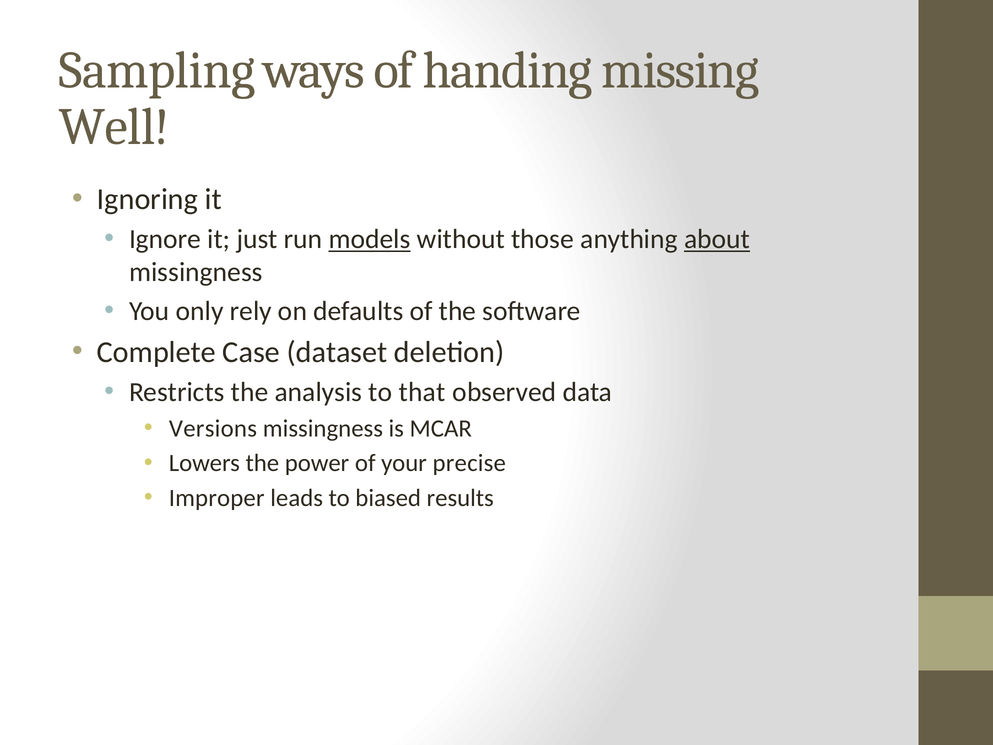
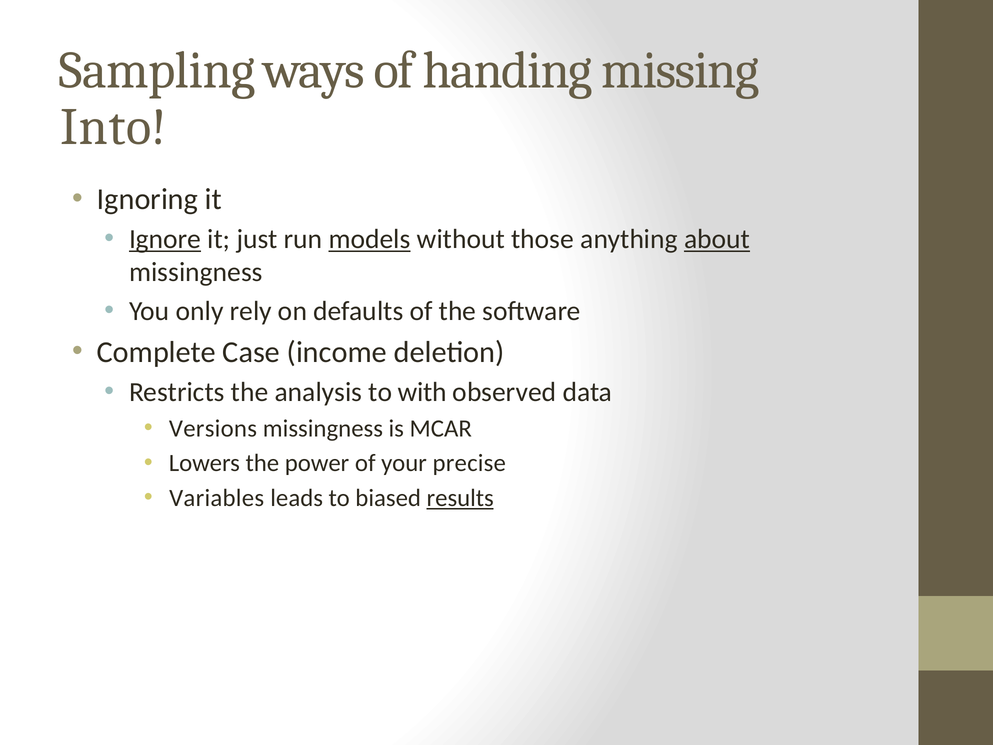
Well: Well -> Into
Ignore underline: none -> present
dataset: dataset -> income
that: that -> with
Improper: Improper -> Variables
results underline: none -> present
